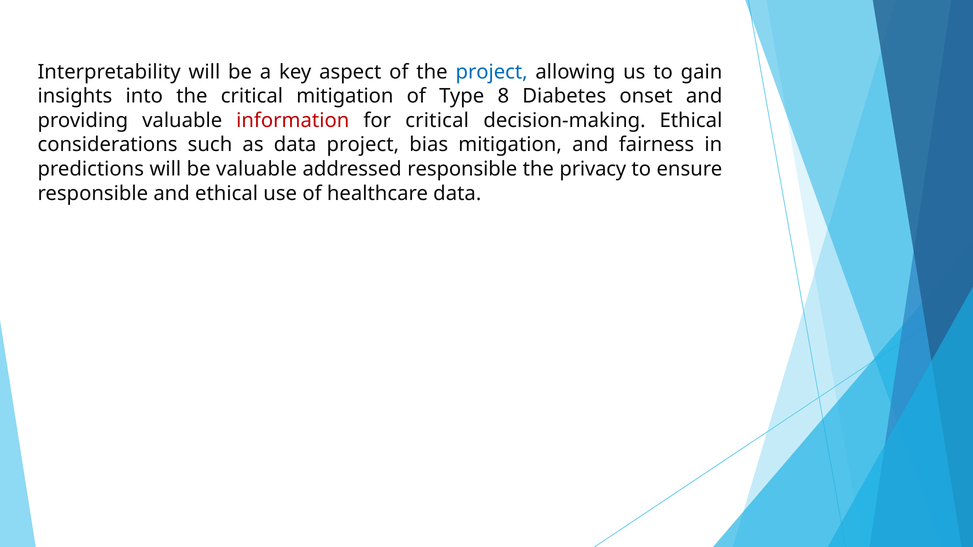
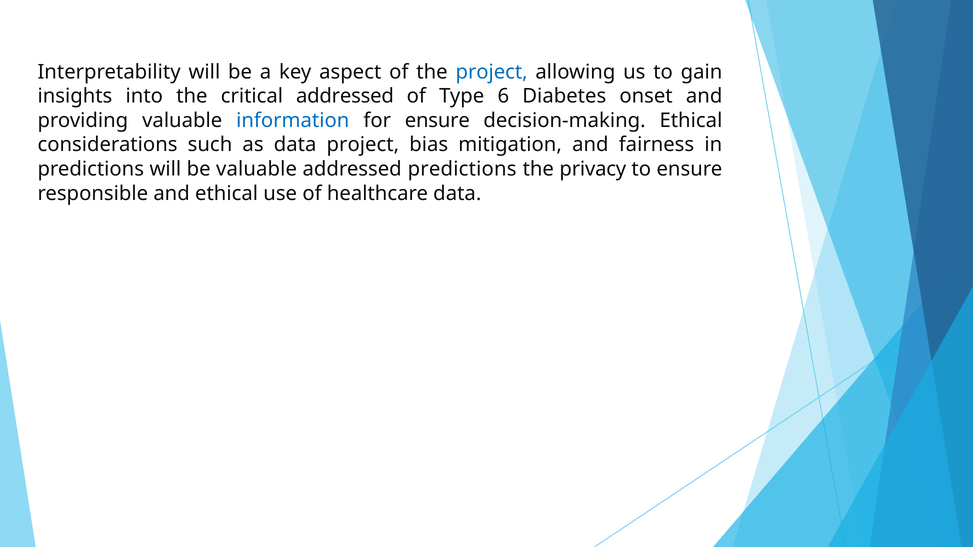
critical mitigation: mitigation -> addressed
8: 8 -> 6
information colour: red -> blue
for critical: critical -> ensure
addressed responsible: responsible -> predictions
